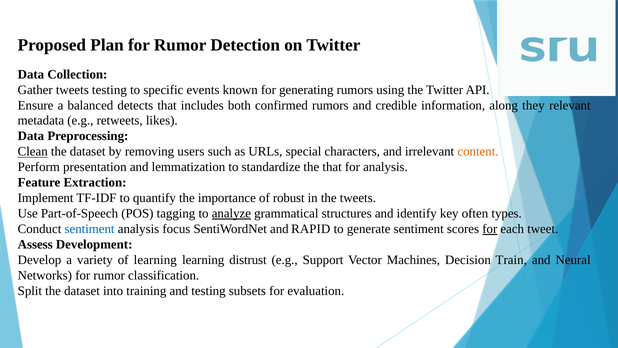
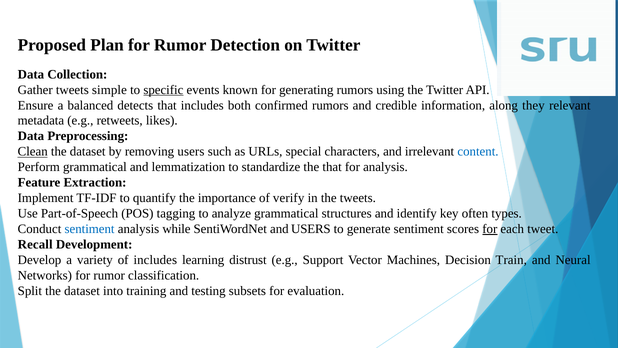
tweets testing: testing -> simple
specific underline: none -> present
content colour: orange -> blue
Perform presentation: presentation -> grammatical
robust: robust -> verify
analyze underline: present -> none
focus: focus -> while
and RAPID: RAPID -> USERS
Assess: Assess -> Recall
of learning: learning -> includes
